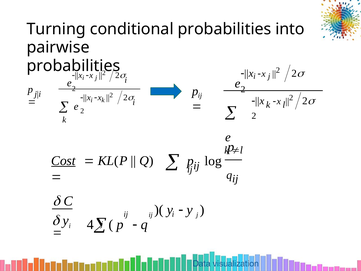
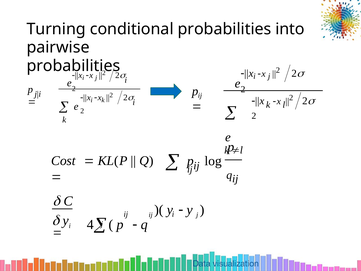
Cost underline: present -> none
